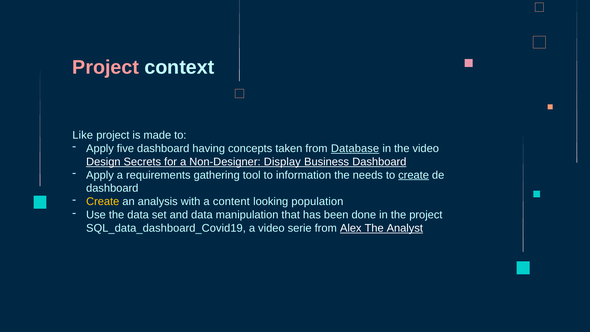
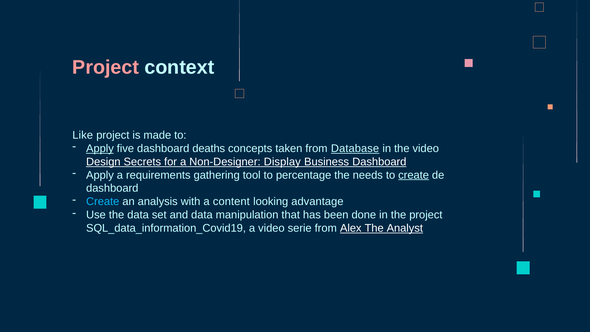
Apply at (100, 148) underline: none -> present
having: having -> deaths
information: information -> percentage
Create at (103, 202) colour: yellow -> light blue
population: population -> advantage
SQL_data_dashboard_Covid19: SQL_data_dashboard_Covid19 -> SQL_data_information_Covid19
